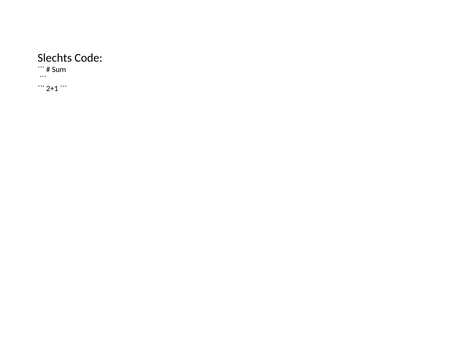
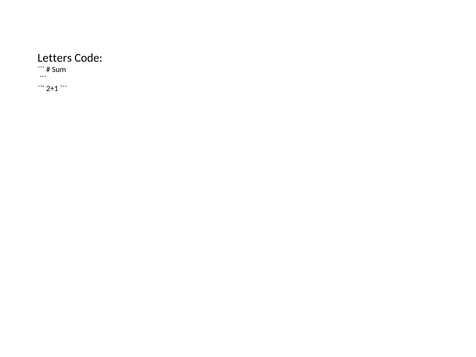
Slechts: Slechts -> Letters
